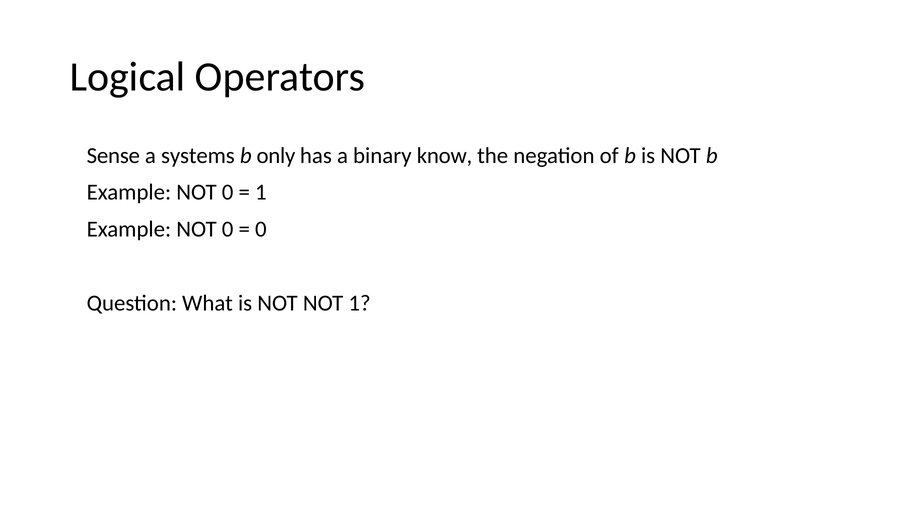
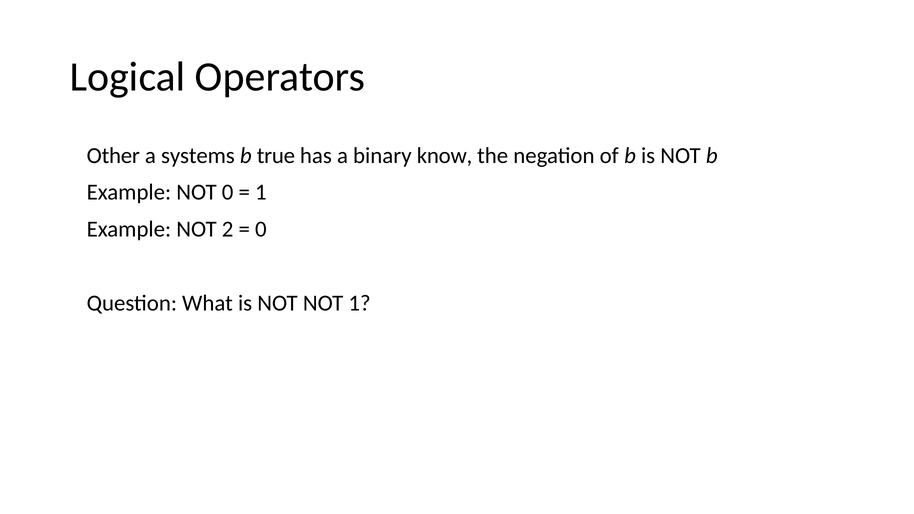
Sense: Sense -> Other
only: only -> true
0 at (228, 229): 0 -> 2
